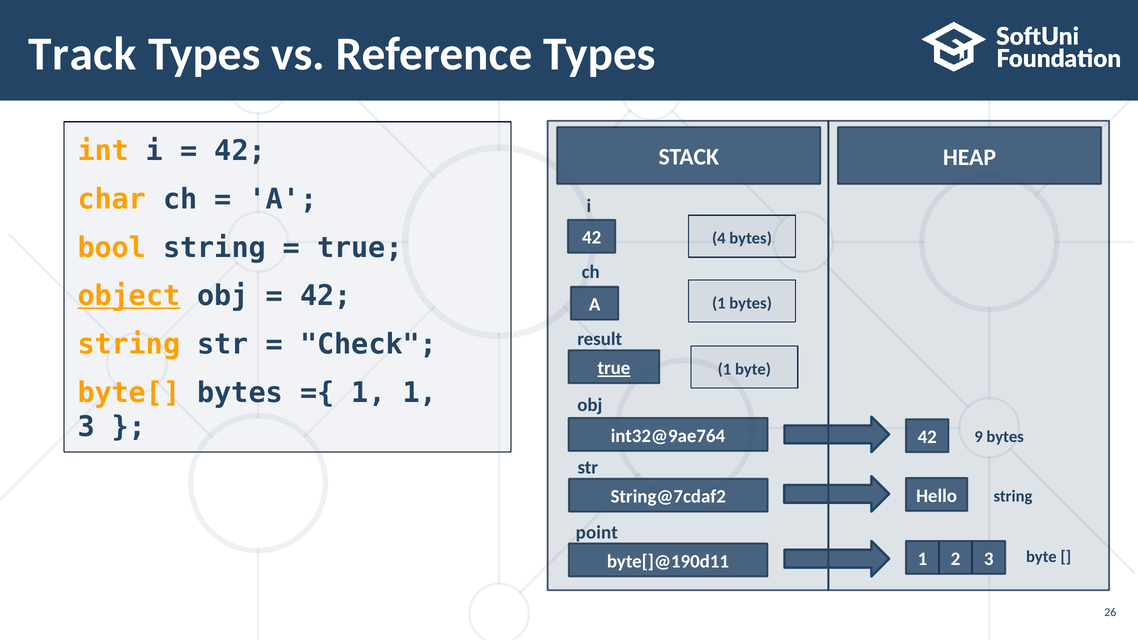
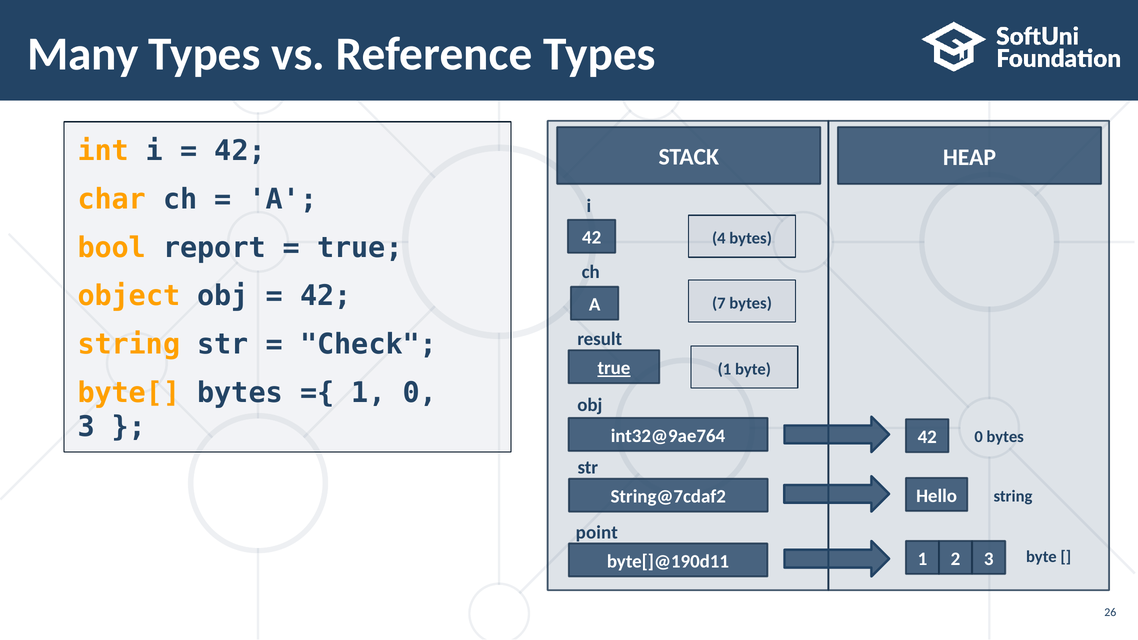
Track: Track -> Many
bool string: string -> report
object underline: present -> none
A 1: 1 -> 7
1 1: 1 -> 0
42 9: 9 -> 0
